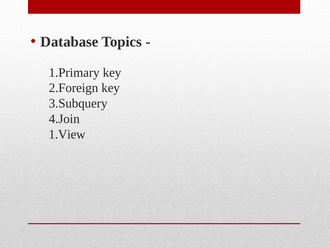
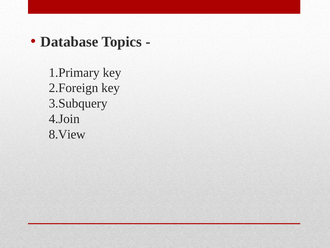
1.View: 1.View -> 8.View
